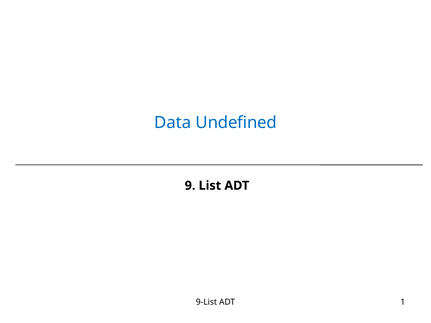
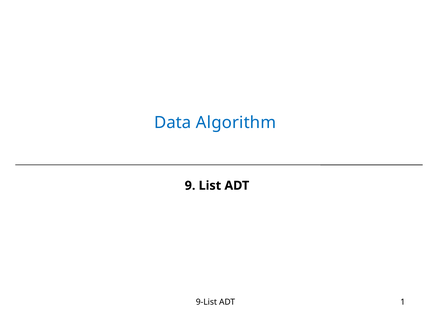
Undefined: Undefined -> Algorithm
